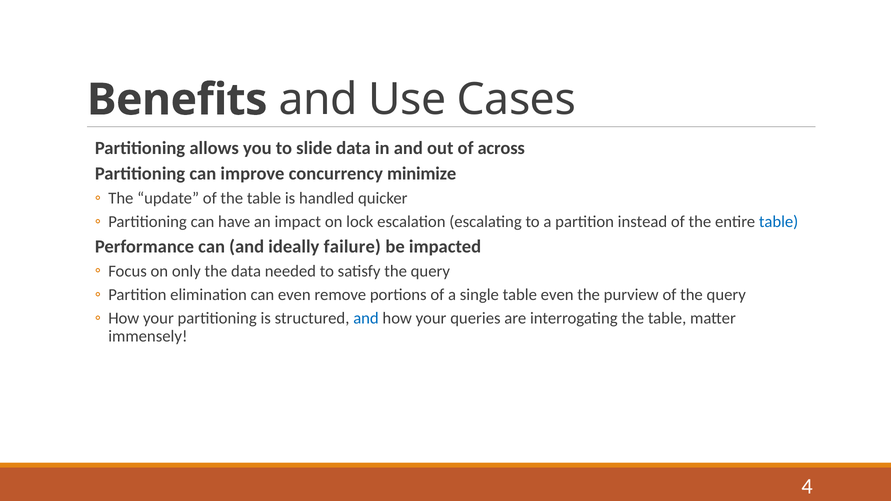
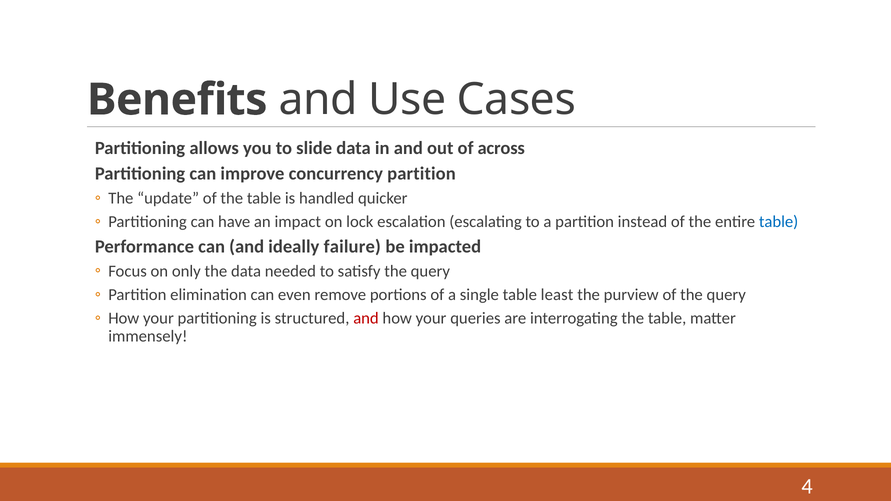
concurrency minimize: minimize -> partition
table even: even -> least
and at (366, 319) colour: blue -> red
